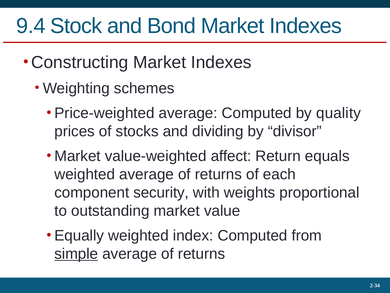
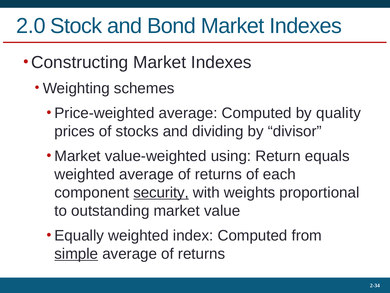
9.4: 9.4 -> 2.0
affect: affect -> using
security underline: none -> present
